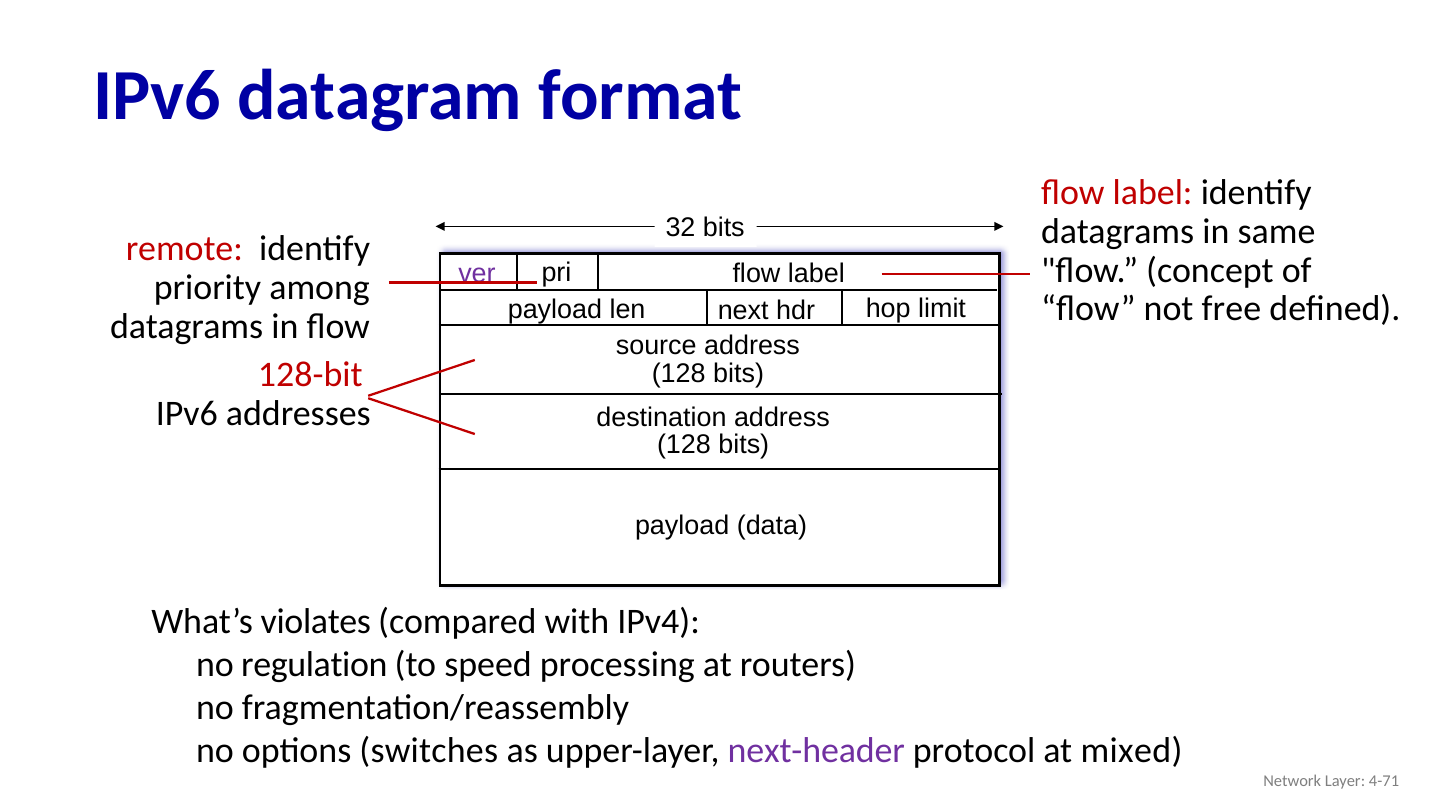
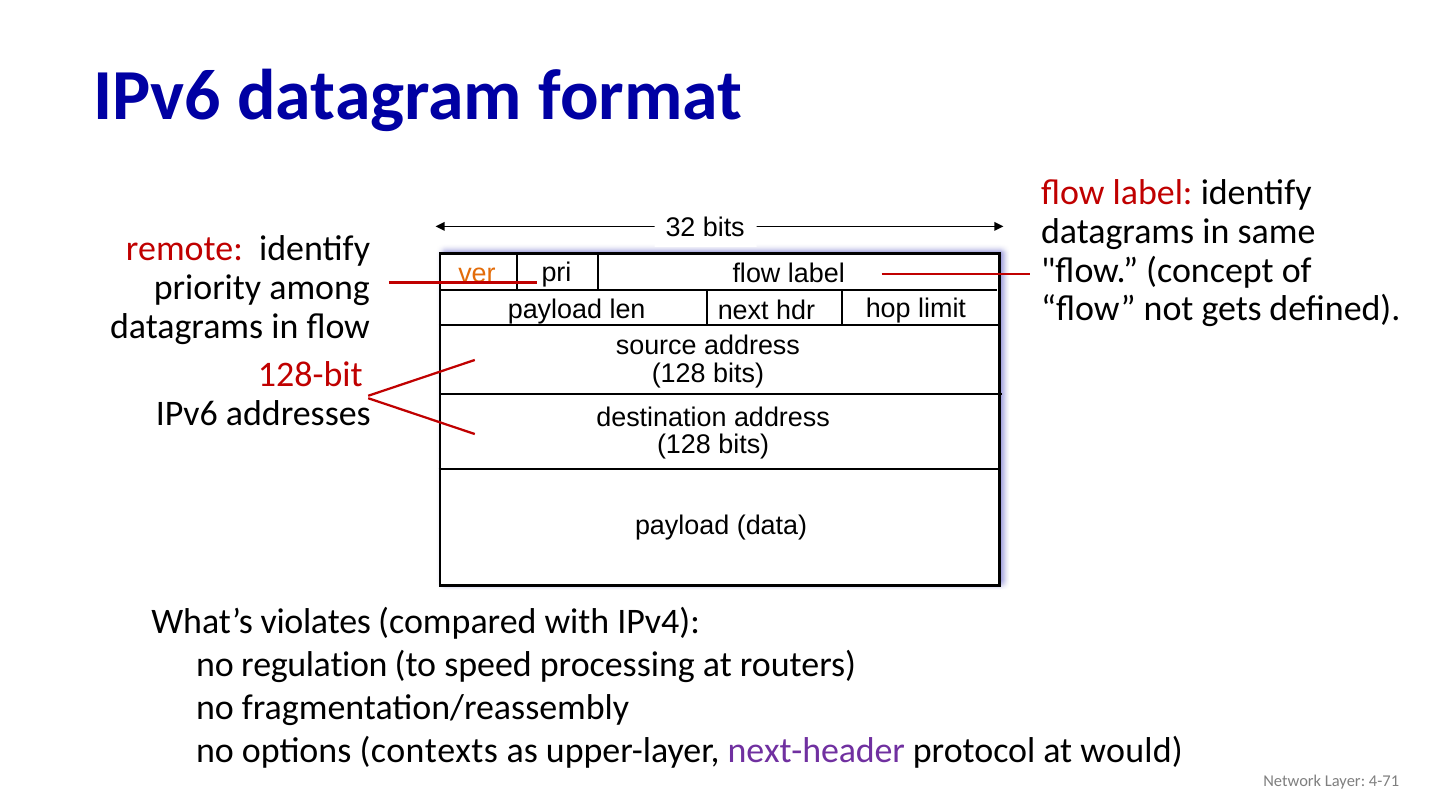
ver colour: purple -> orange
free: free -> gets
switches: switches -> contexts
mixed: mixed -> would
